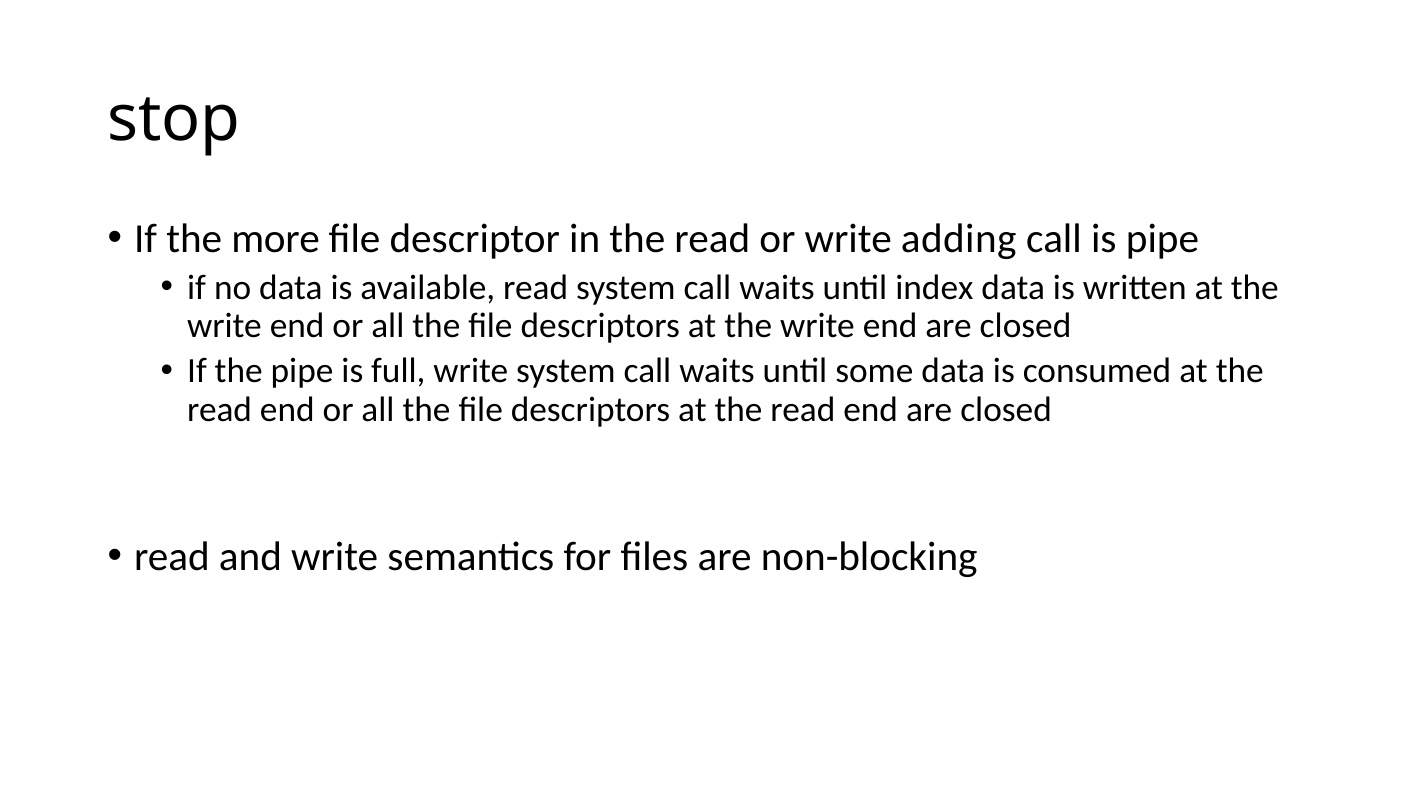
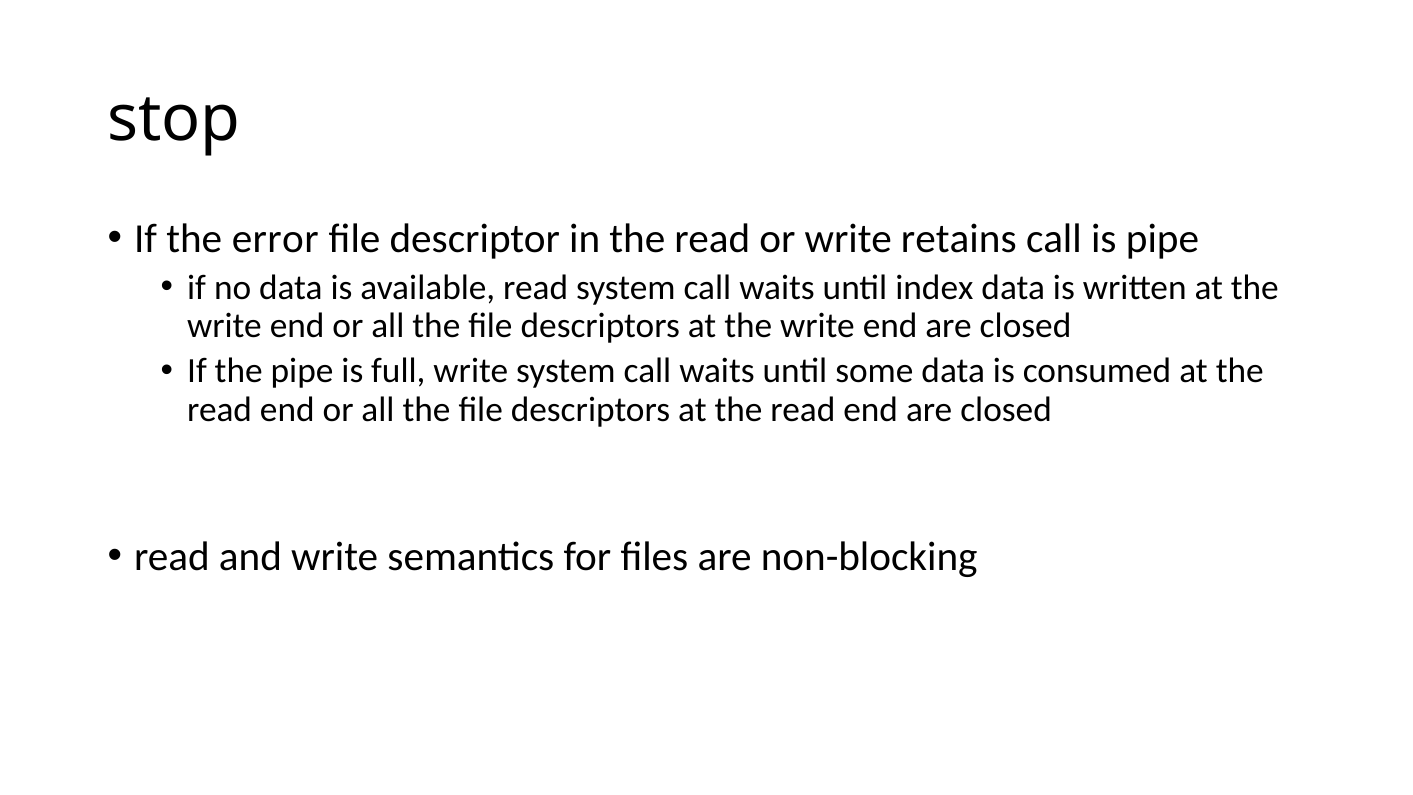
more: more -> error
adding: adding -> retains
